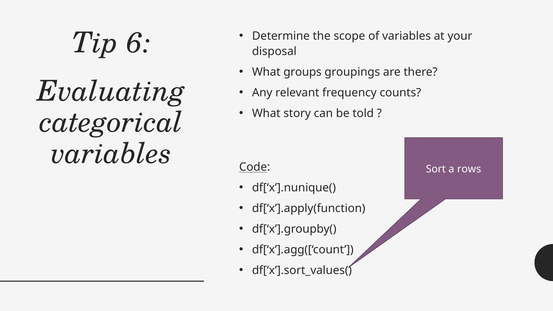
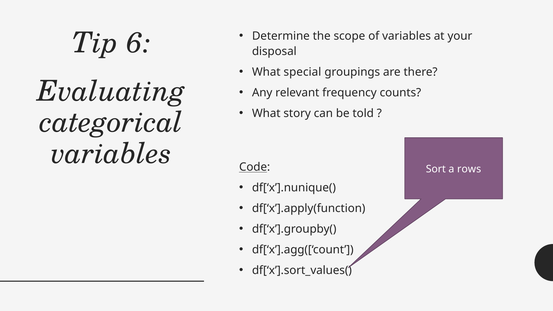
groups: groups -> special
